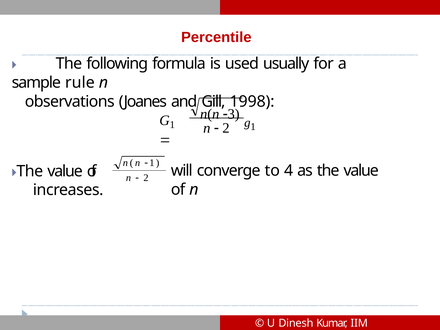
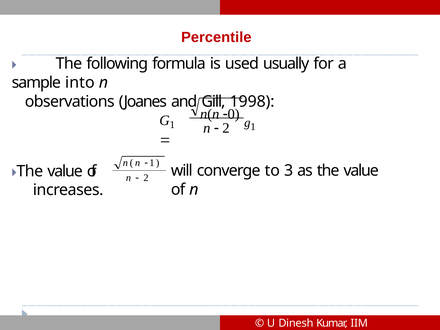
rule: rule -> into
3: 3 -> 0
4: 4 -> 3
